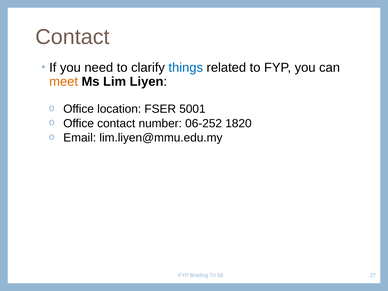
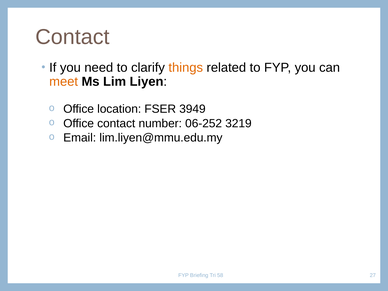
things colour: blue -> orange
5001: 5001 -> 3949
1820: 1820 -> 3219
